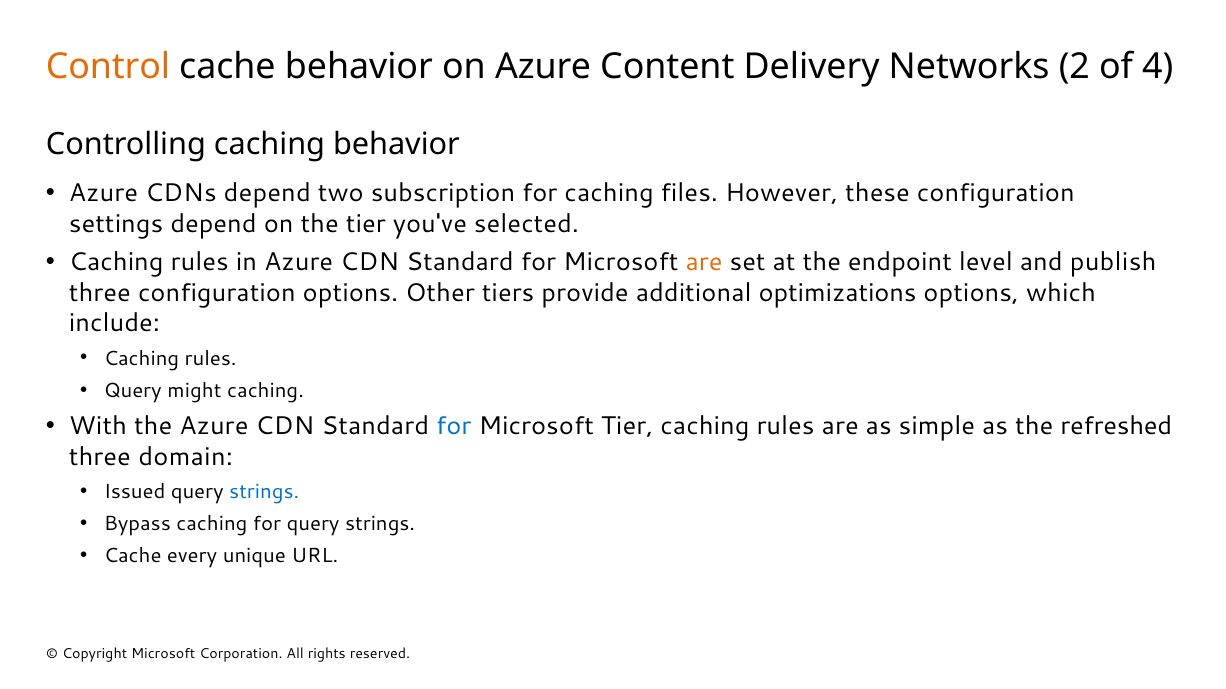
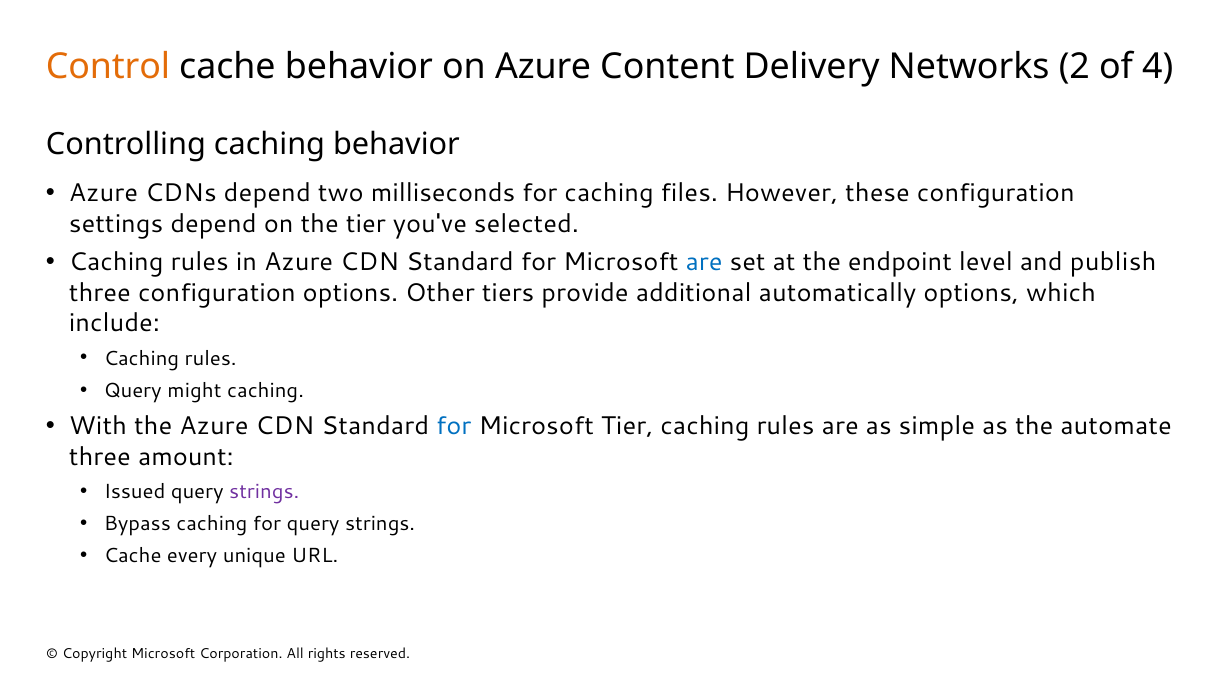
subscription: subscription -> milliseconds
are at (704, 262) colour: orange -> blue
optimizations: optimizations -> automatically
refreshed: refreshed -> automate
domain: domain -> amount
strings at (264, 492) colour: blue -> purple
